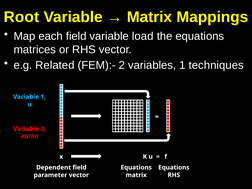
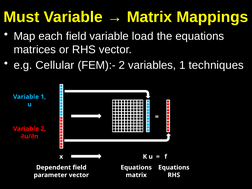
Root: Root -> Must
Related: Related -> Cellular
